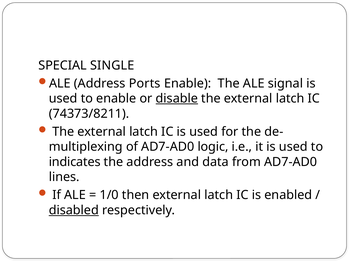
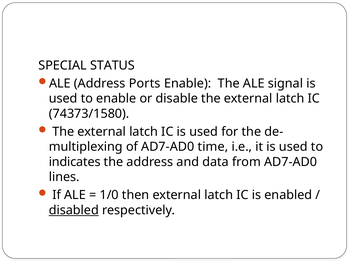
SINGLE: SINGLE -> STATUS
disable underline: present -> none
74373/8211: 74373/8211 -> 74373/1580
logic: logic -> time
